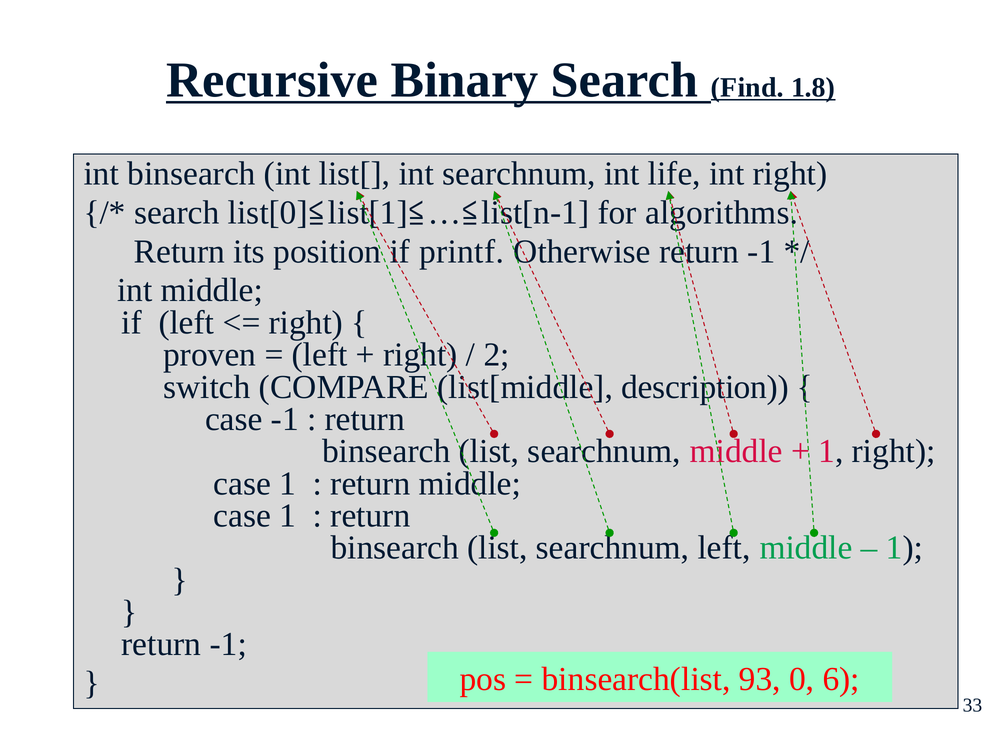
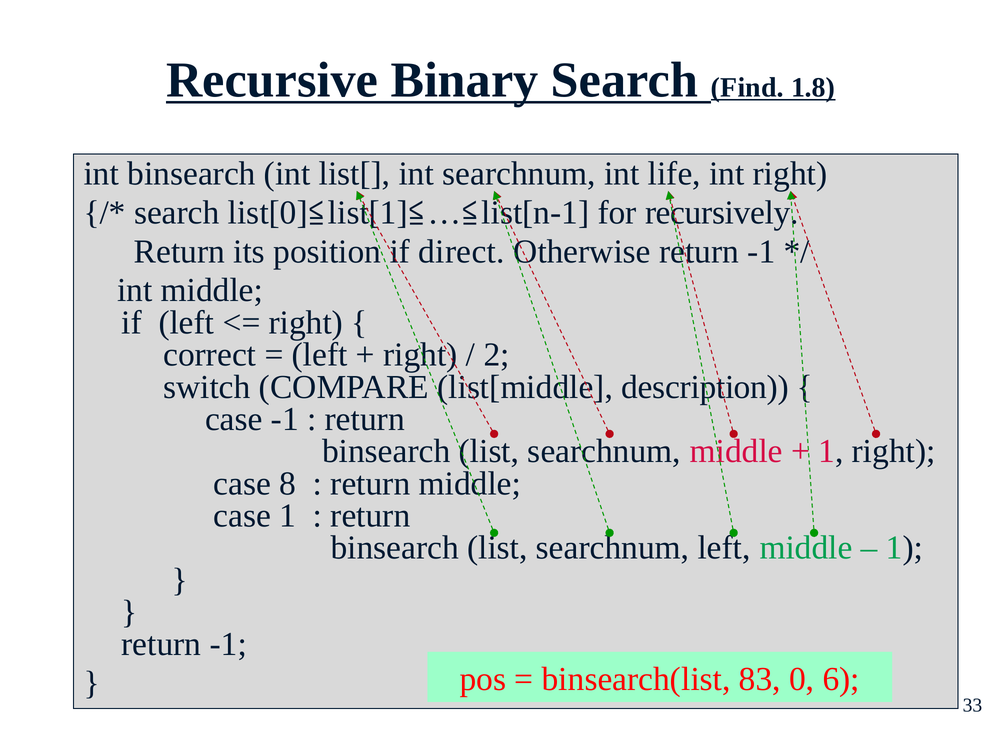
algorithms: algorithms -> recursively
printf: printf -> direct
proven: proven -> correct
1 at (288, 483): 1 -> 8
93: 93 -> 83
